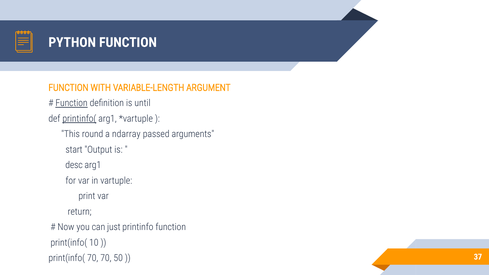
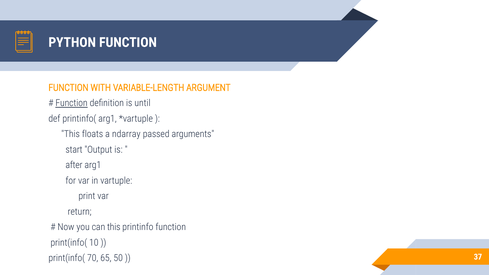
printinfo( underline: present -> none
round: round -> floats
desc: desc -> after
can just: just -> this
70 70: 70 -> 65
